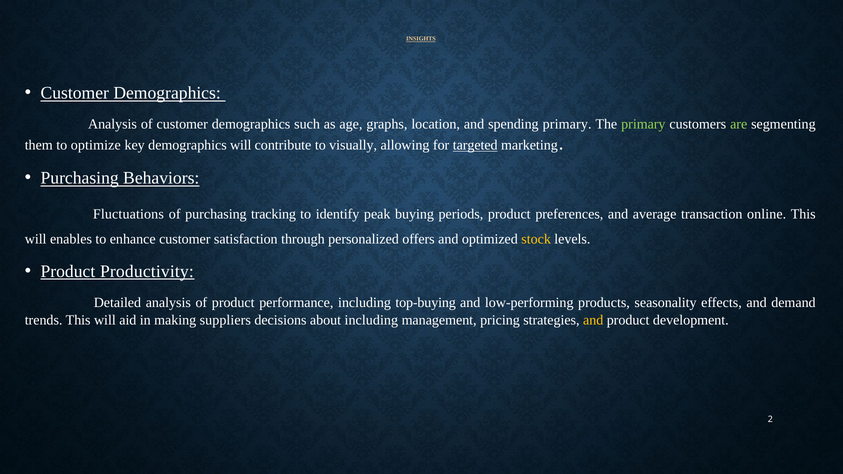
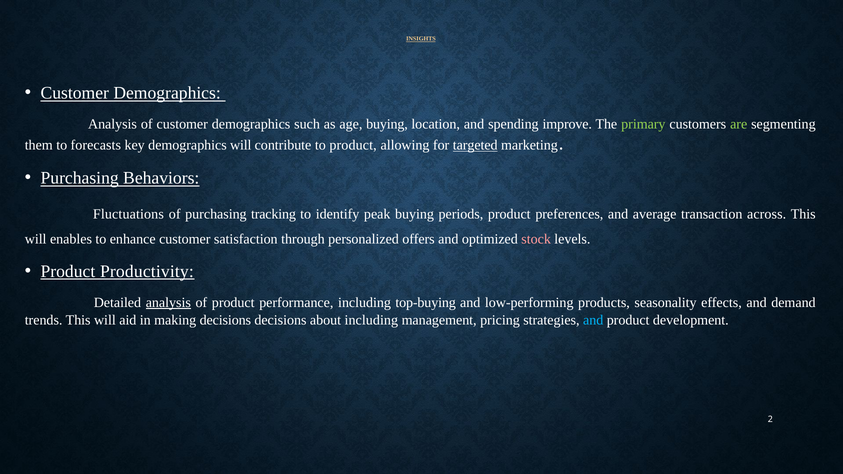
age graphs: graphs -> buying
spending primary: primary -> improve
optimize: optimize -> forecasts
to visually: visually -> product
online: online -> across
stock colour: yellow -> pink
analysis at (168, 303) underline: none -> present
making suppliers: suppliers -> decisions
and at (593, 320) colour: yellow -> light blue
